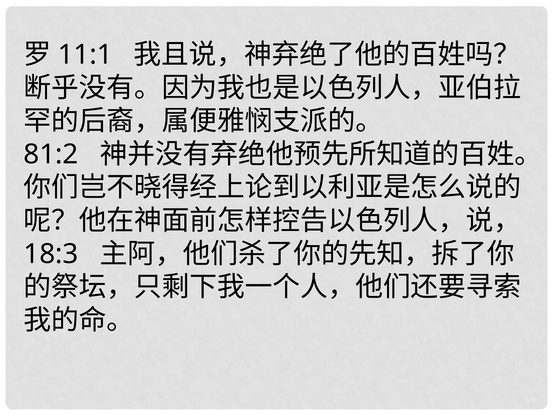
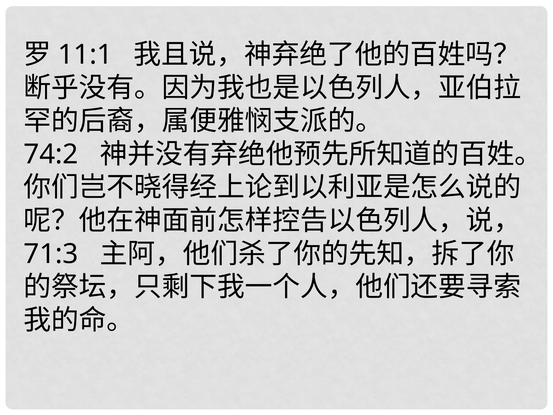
81:2: 81:2 -> 74:2
18:3: 18:3 -> 71:3
